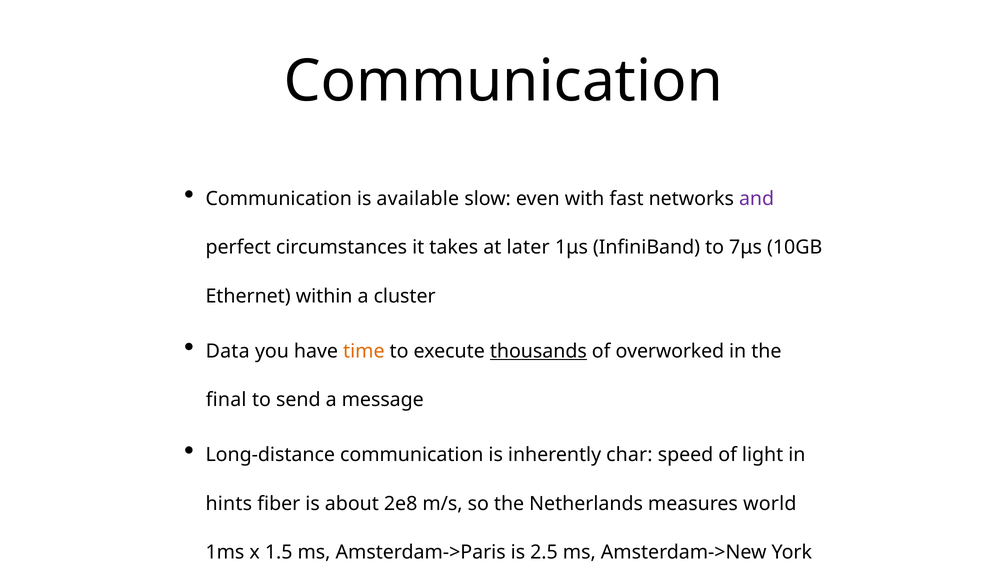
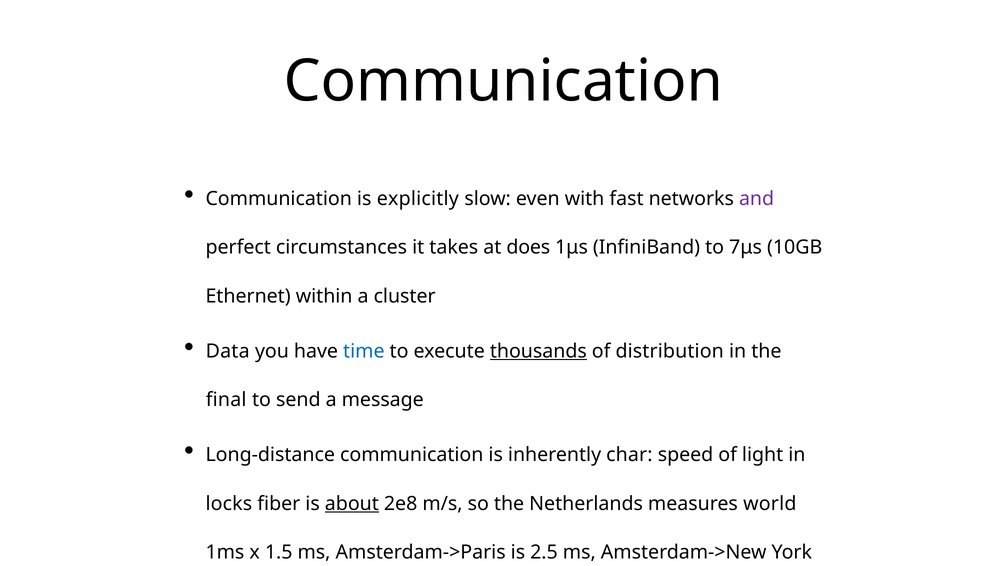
available: available -> explicitly
later: later -> does
time colour: orange -> blue
overworked: overworked -> distribution
hints: hints -> locks
about underline: none -> present
